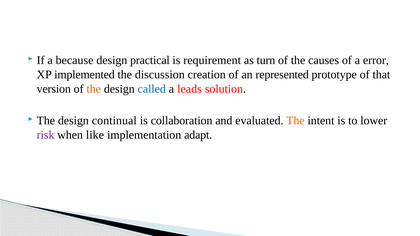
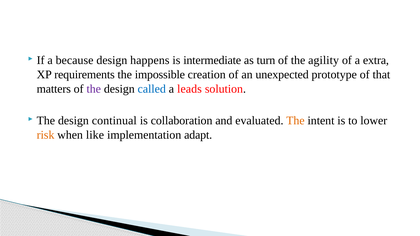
practical: practical -> happens
requirement: requirement -> intermediate
causes: causes -> agility
error: error -> extra
implemented: implemented -> requirements
discussion: discussion -> impossible
represented: represented -> unexpected
version: version -> matters
the at (94, 89) colour: orange -> purple
risk colour: purple -> orange
